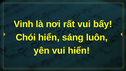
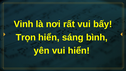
Chói: Chói -> Trọn
luôn: luôn -> bình
